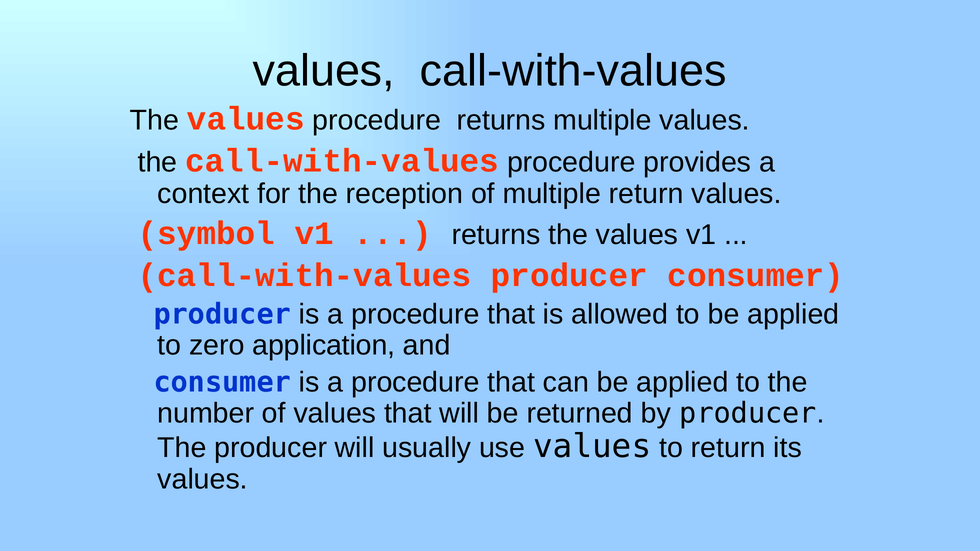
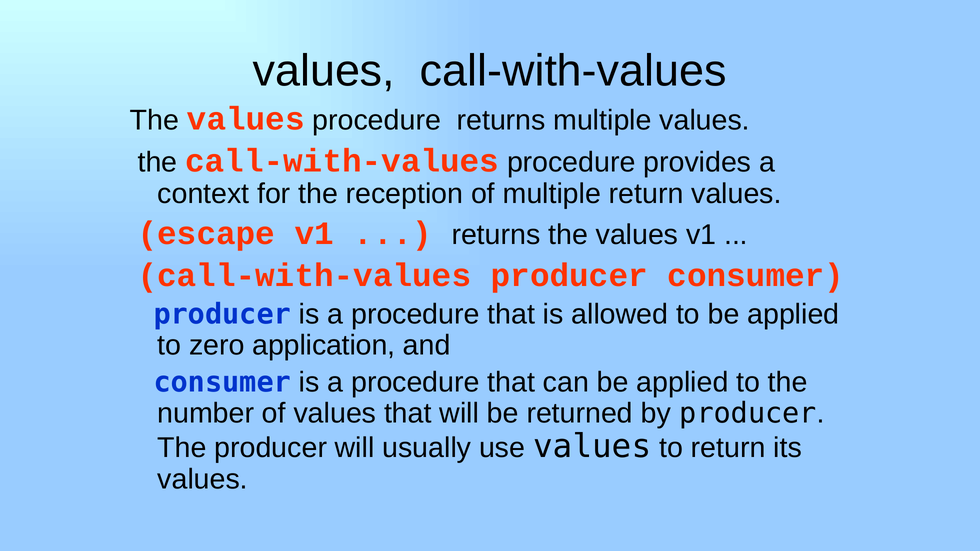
symbol: symbol -> escape
